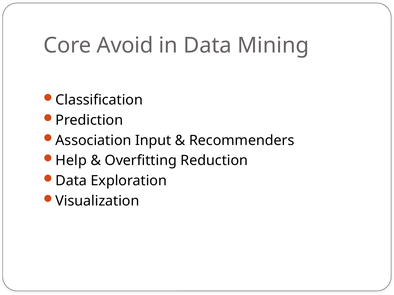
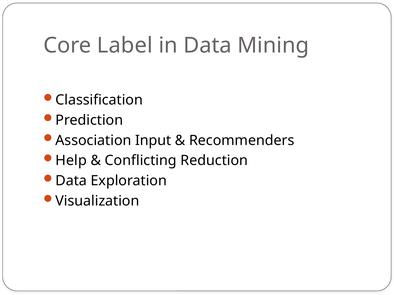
Avoid: Avoid -> Label
Overfitting: Overfitting -> Conflicting
